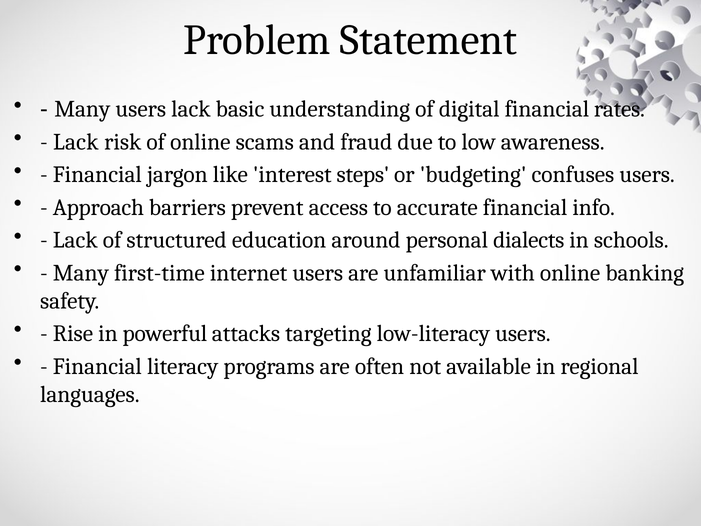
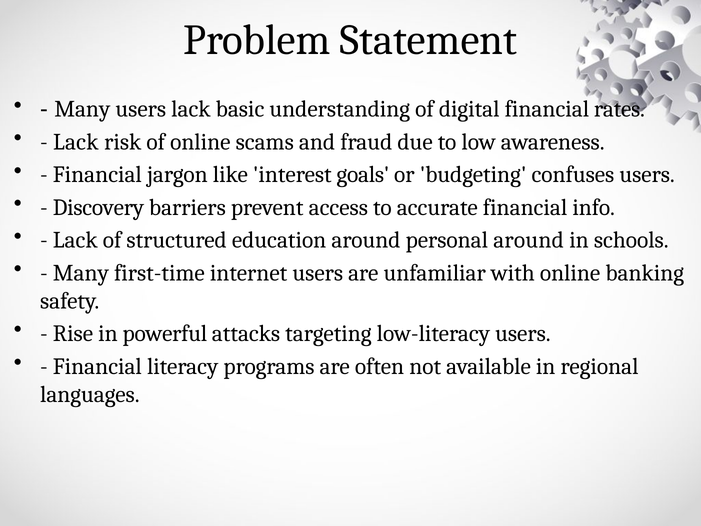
steps: steps -> goals
Approach: Approach -> Discovery
personal dialects: dialects -> around
